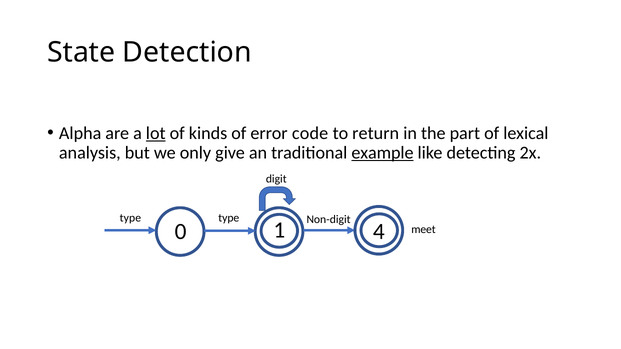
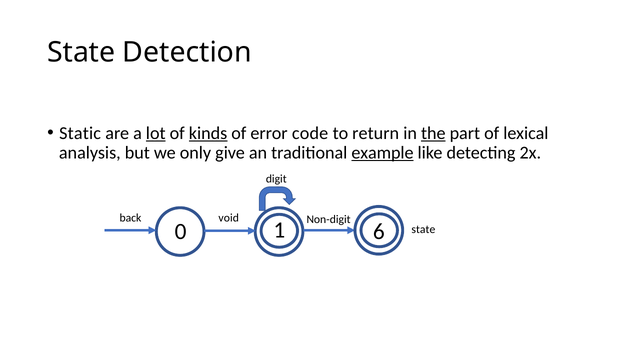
Alpha: Alpha -> Static
kinds underline: none -> present
the underline: none -> present
type at (130, 218): type -> back
type at (229, 218): type -> void
4: 4 -> 6
meet at (423, 229): meet -> state
